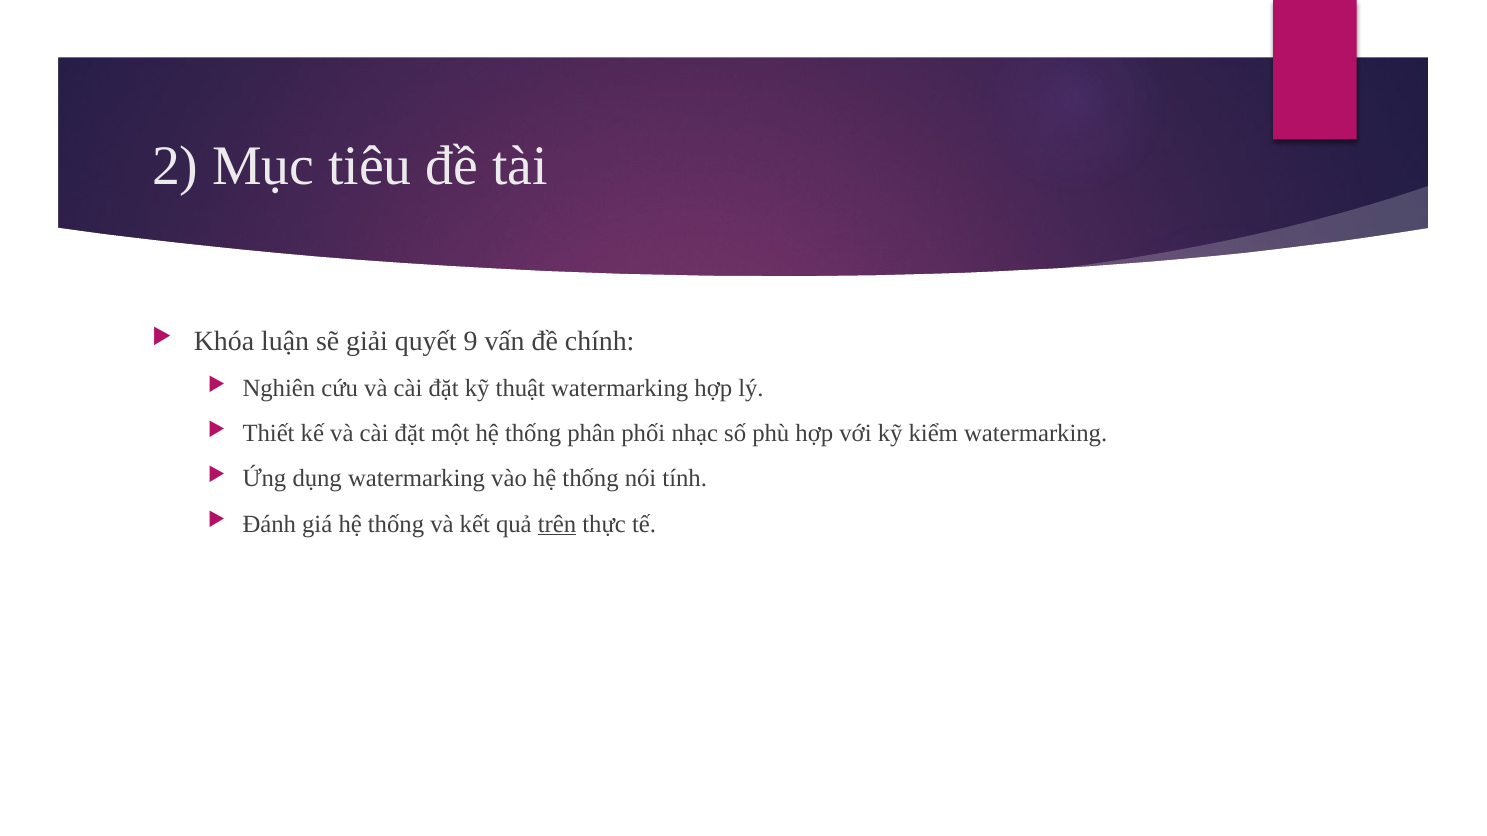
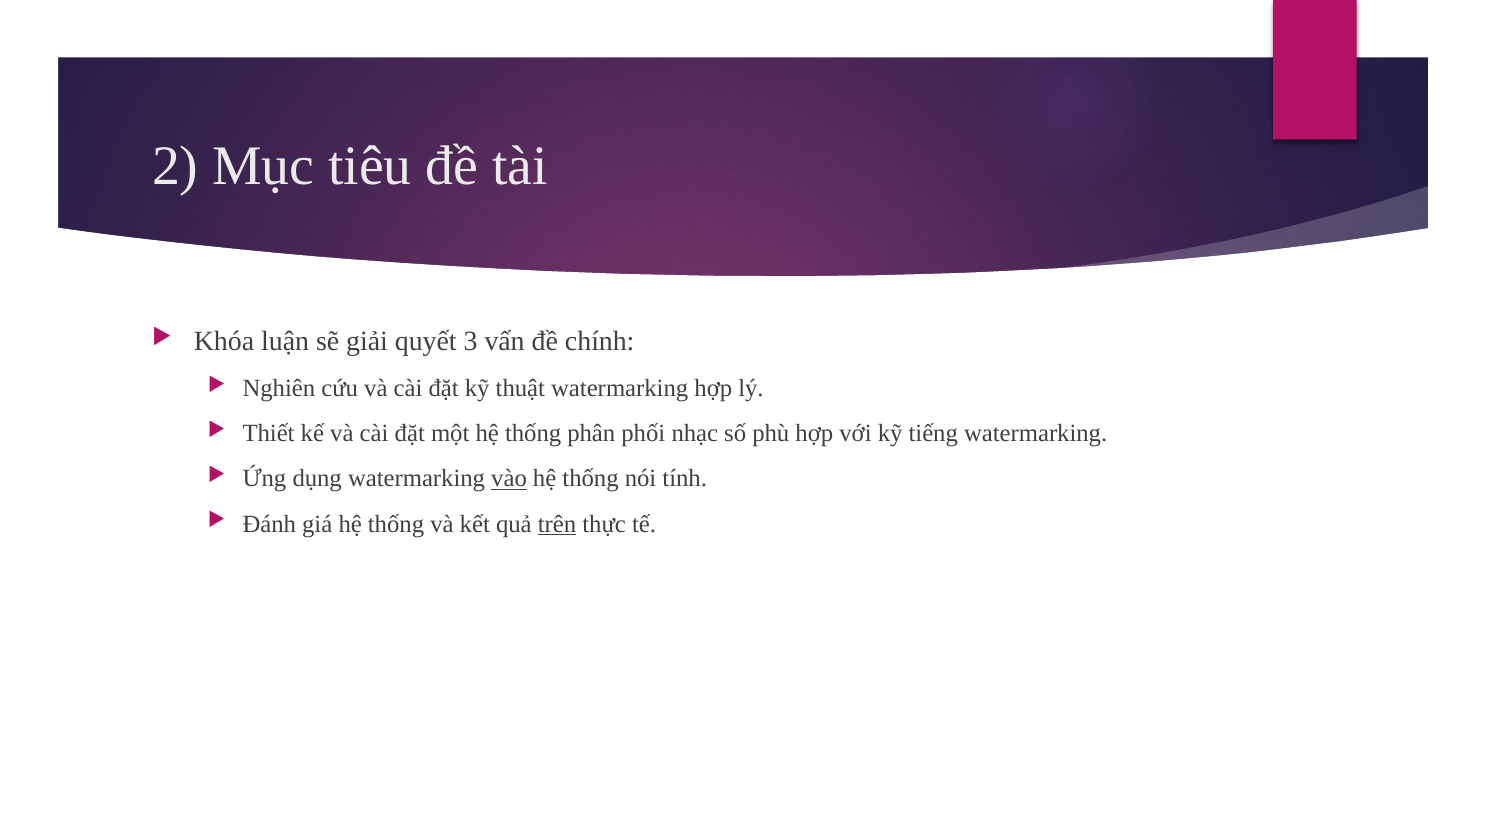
9: 9 -> 3
kiểm: kiểm -> tiếng
vào underline: none -> present
